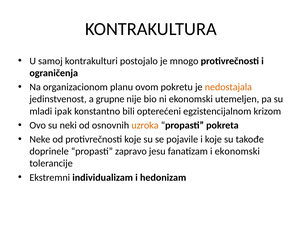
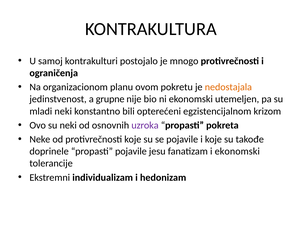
mladi ipak: ipak -> neki
uzroka colour: orange -> purple
propasti zapravo: zapravo -> pojavile
